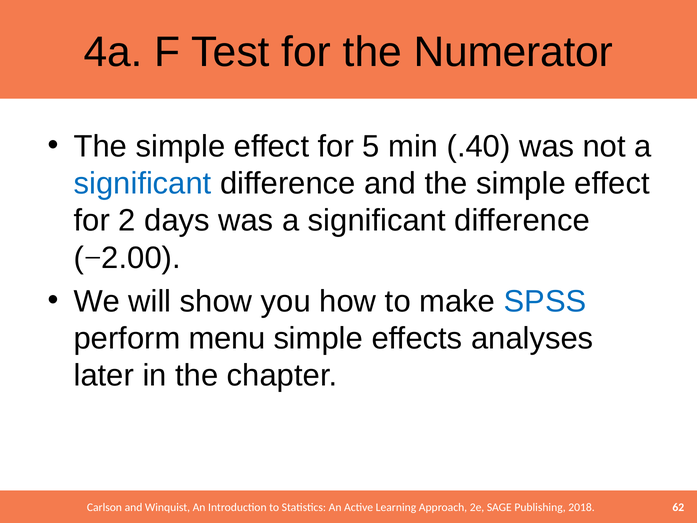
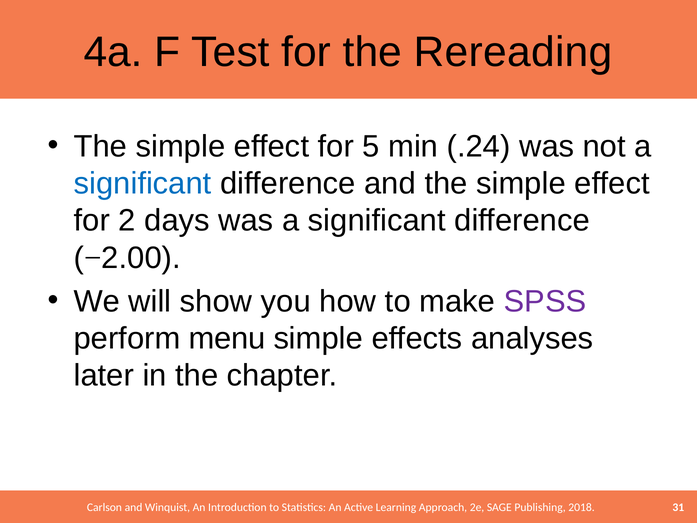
Numerator: Numerator -> Rereading
.40: .40 -> .24
SPSS colour: blue -> purple
62: 62 -> 31
